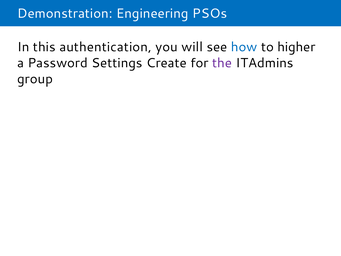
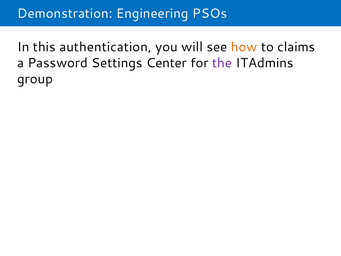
how colour: blue -> orange
higher: higher -> claims
Create: Create -> Center
